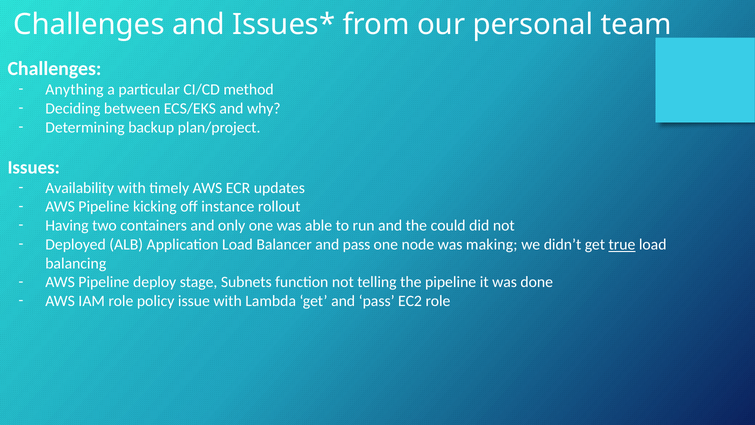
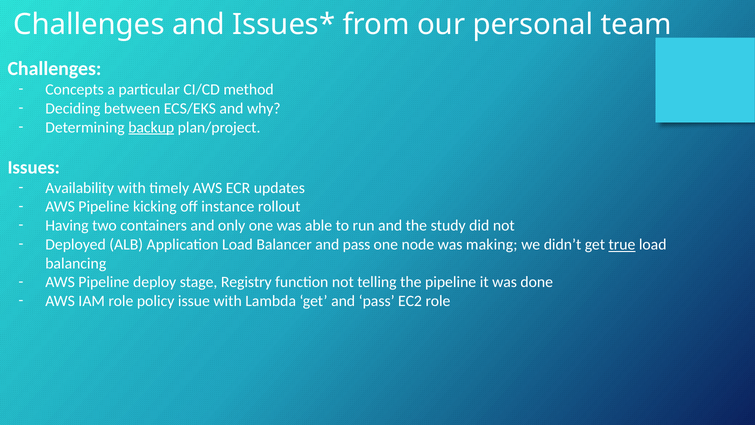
Anything: Anything -> Concepts
backup underline: none -> present
could: could -> study
Subnets: Subnets -> Registry
